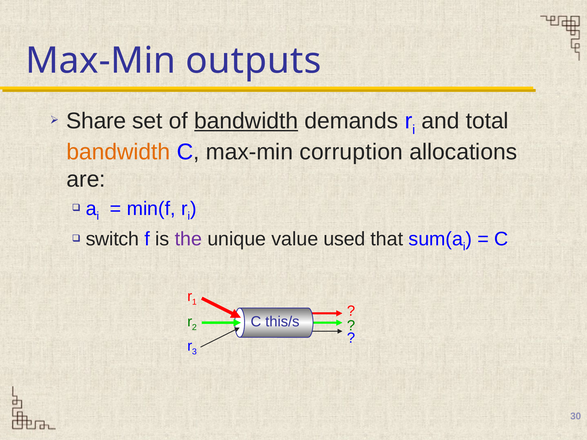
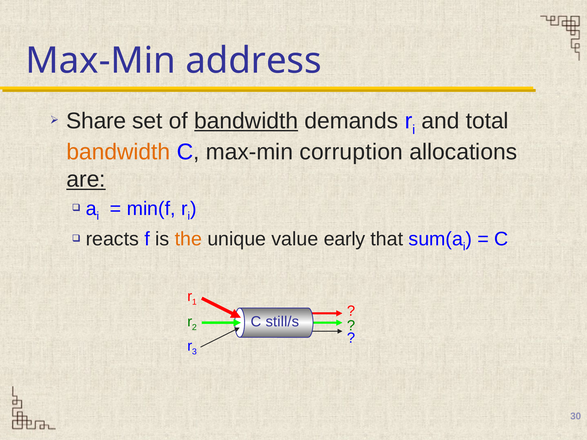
outputs: outputs -> address
are underline: none -> present
switch: switch -> reacts
the colour: purple -> orange
used: used -> early
this/s: this/s -> still/s
